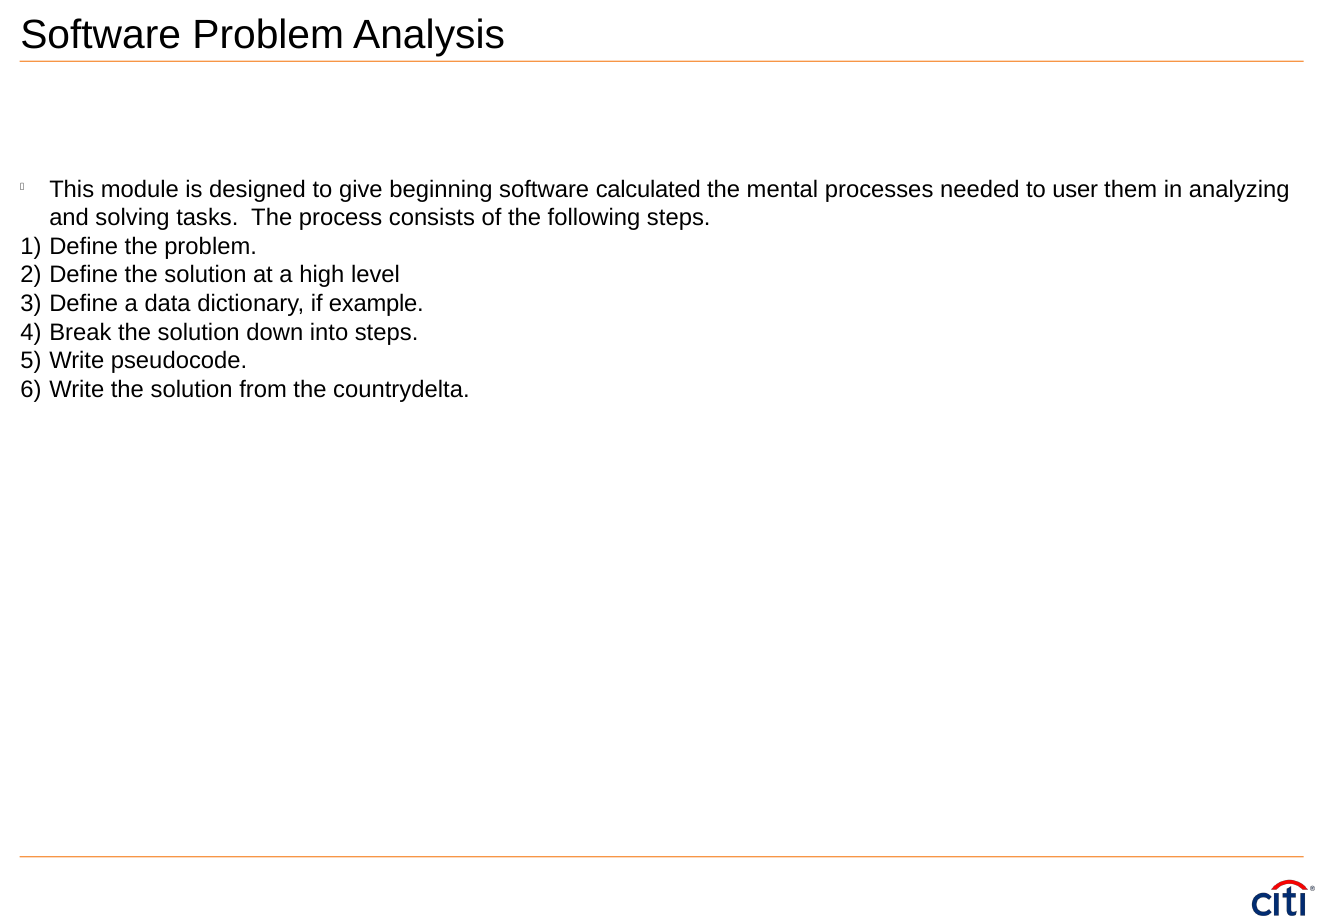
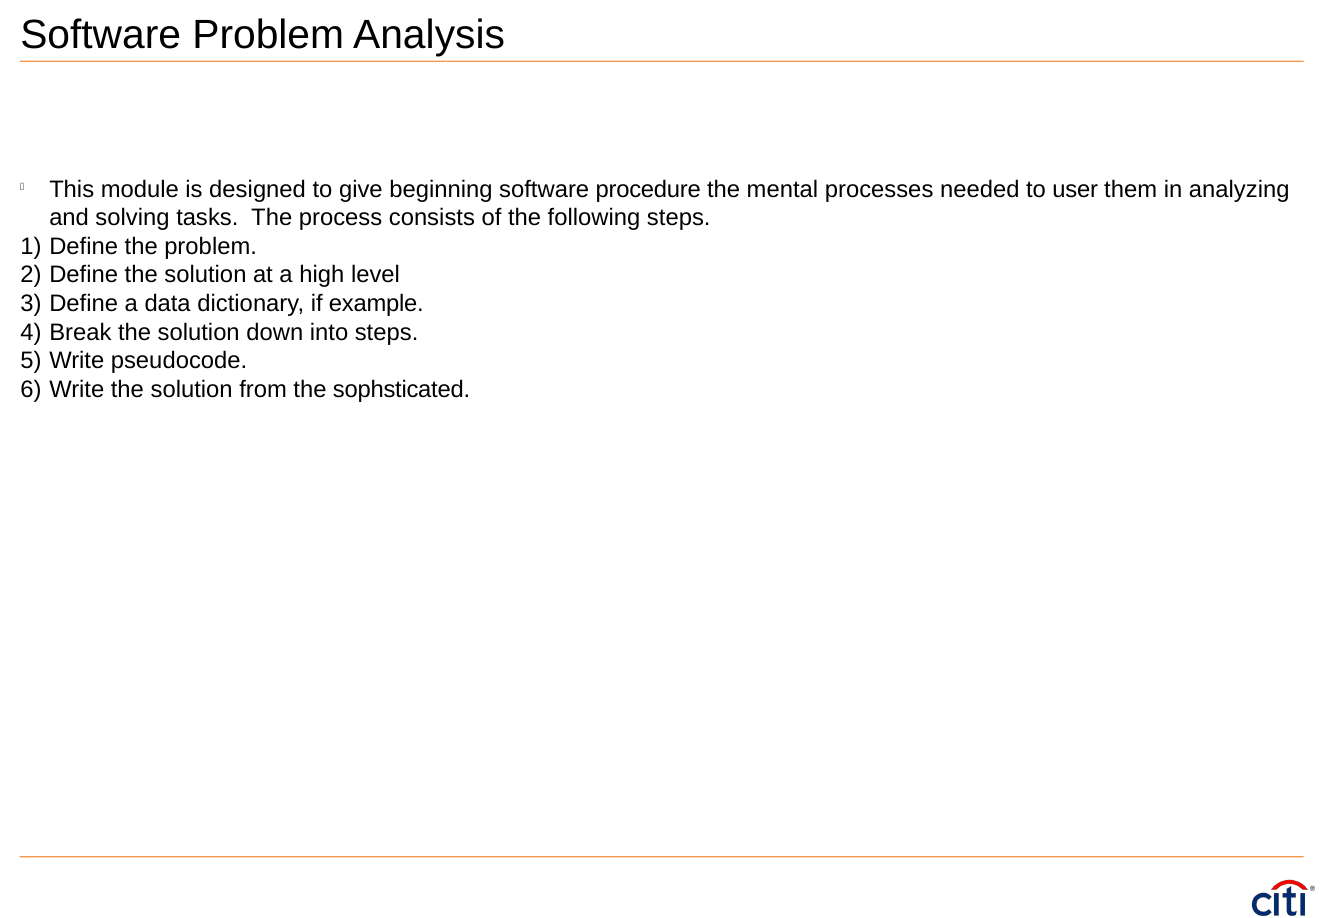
calculated: calculated -> procedure
countrydelta: countrydelta -> sophsticated
